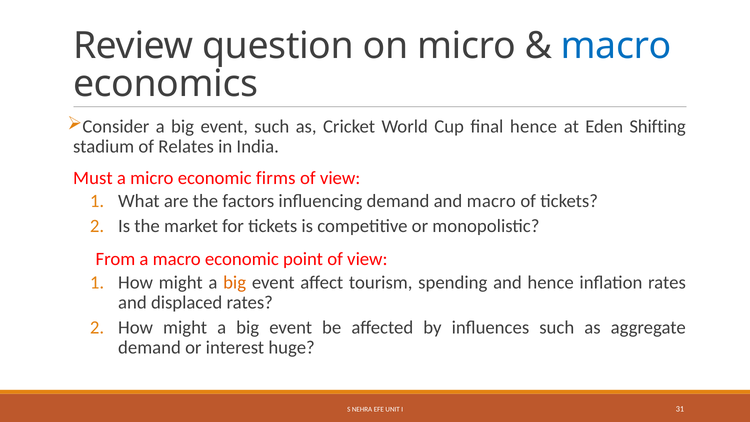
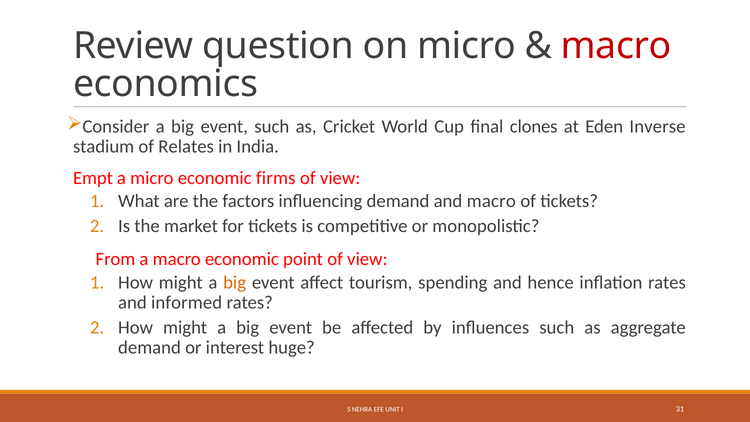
macro at (616, 46) colour: blue -> red
final hence: hence -> clones
Shifting: Shifting -> Inverse
Must: Must -> Empt
displaced: displaced -> informed
